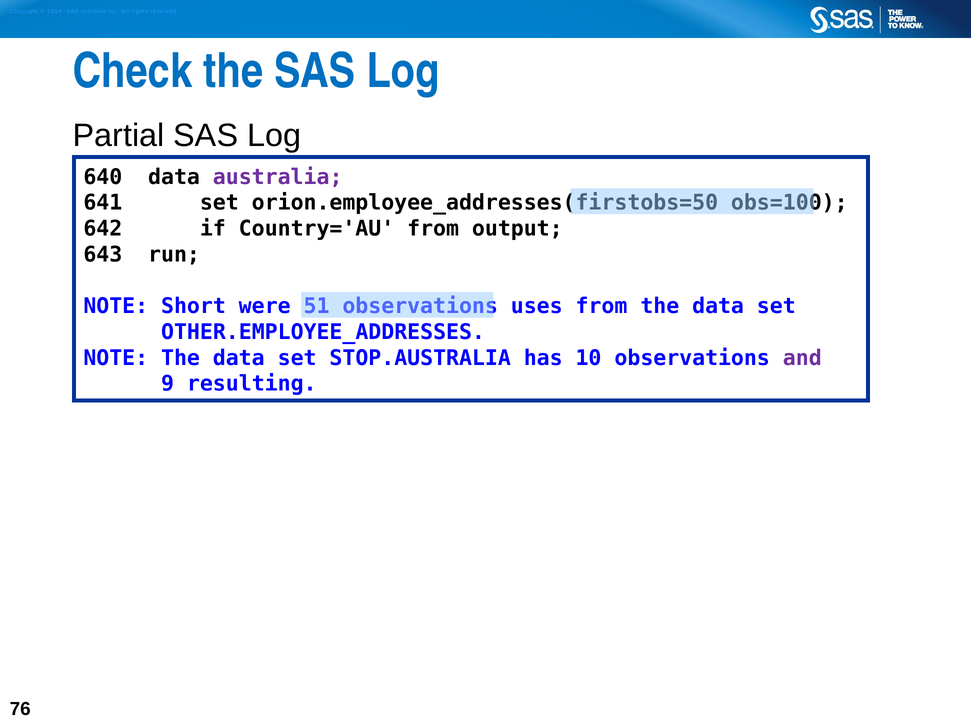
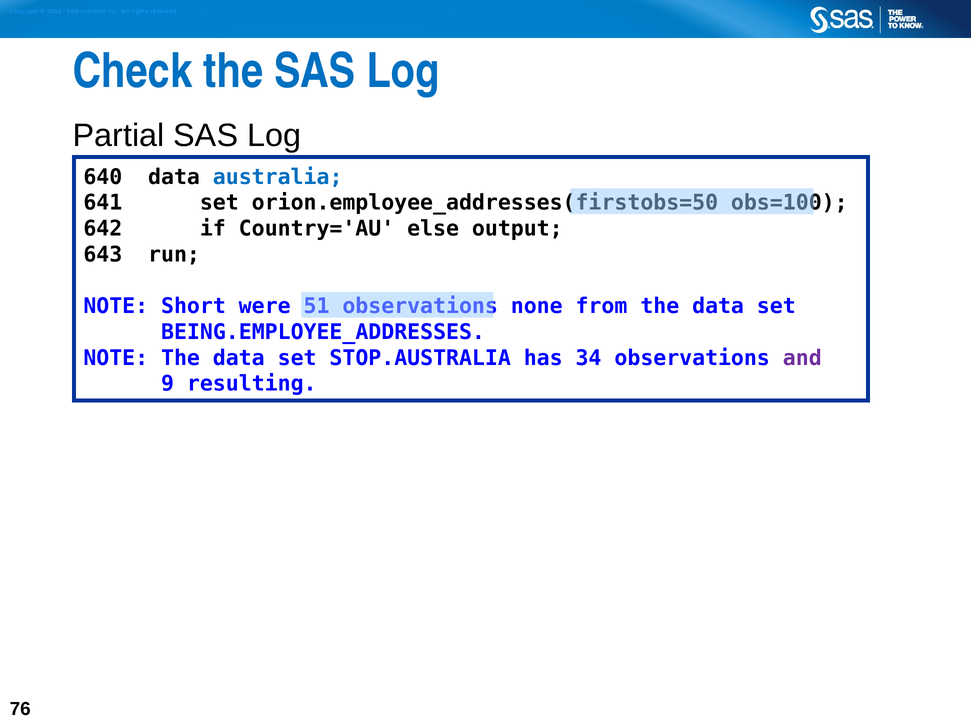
australia colour: purple -> blue
Country='AU from: from -> else
uses: uses -> none
OTHER.EMPLOYEE_ADDRESSES: OTHER.EMPLOYEE_ADDRESSES -> BEING.EMPLOYEE_ADDRESSES
10: 10 -> 34
